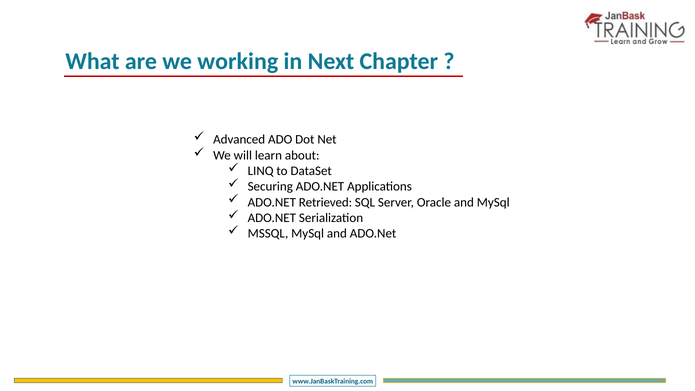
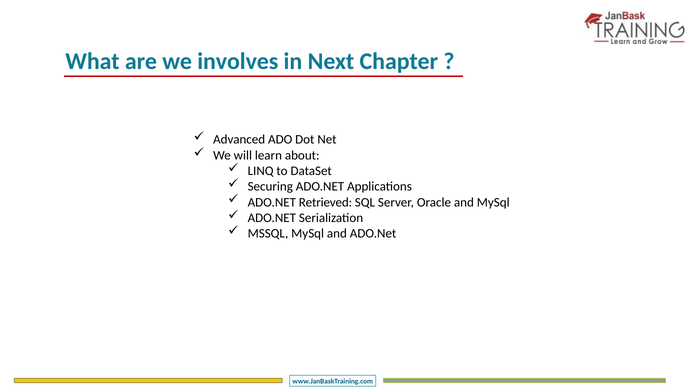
working: working -> involves
